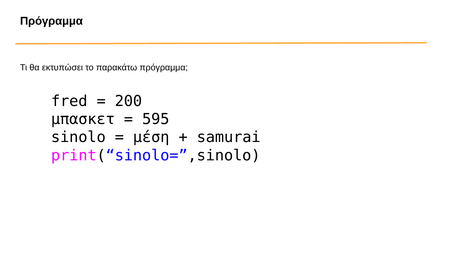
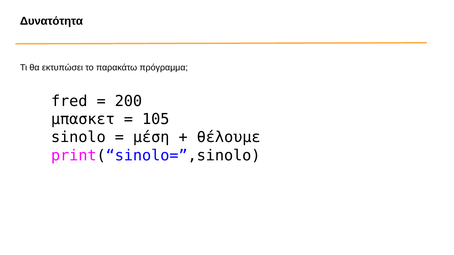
Πρόγραμμα at (51, 21): Πρόγραμμα -> Δυνατότητα
595: 595 -> 105
samurai: samurai -> θέλουμε
